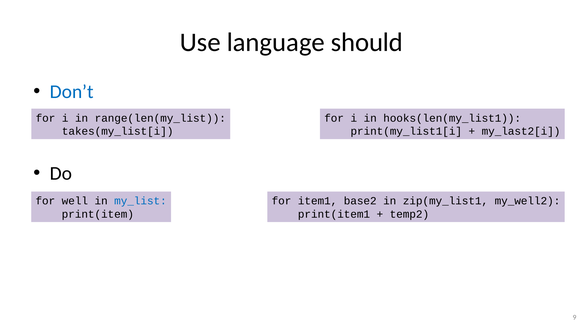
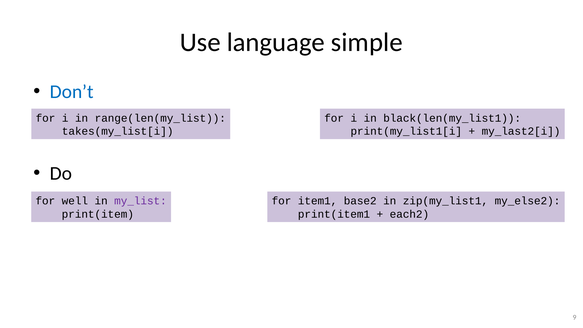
should: should -> simple
hooks(len(my_list1: hooks(len(my_list1 -> black(len(my_list1
my_list colour: blue -> purple
my_well2: my_well2 -> my_else2
temp2: temp2 -> each2
